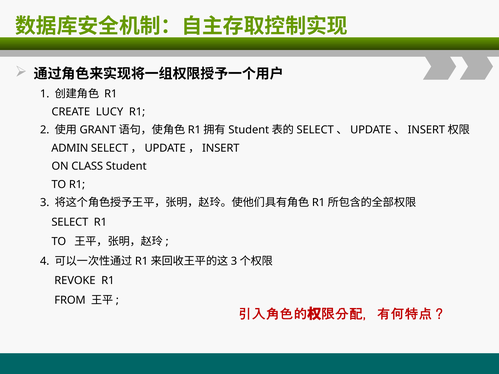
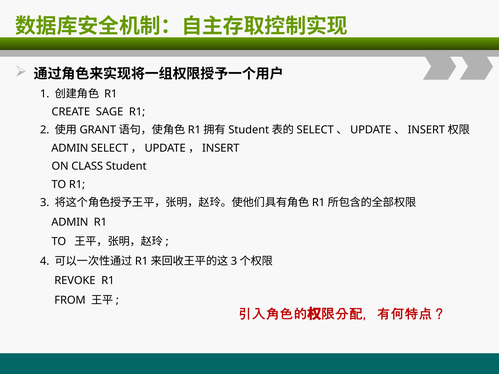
LUCY: LUCY -> SAGE
SELECT at (70, 222): SELECT -> ADMIN
